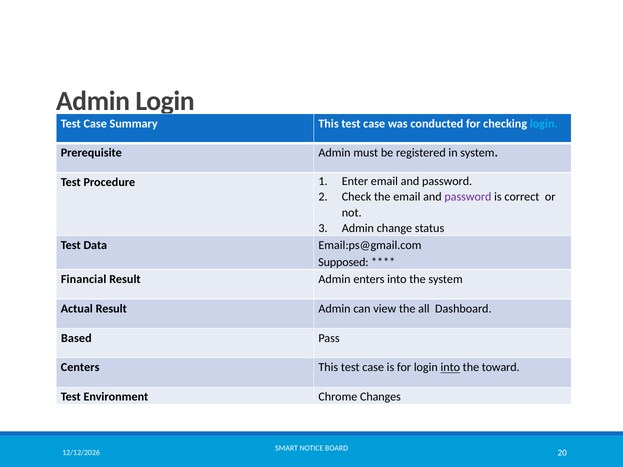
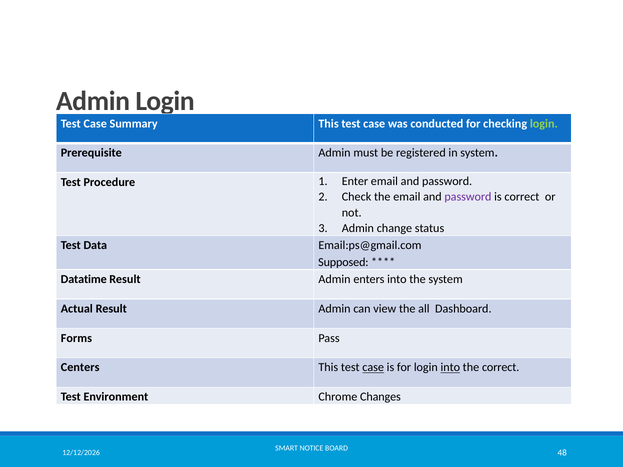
login at (544, 124) colour: light blue -> light green
Financial: Financial -> Datatime
Based: Based -> Forms
case at (373, 368) underline: none -> present
the toward: toward -> correct
20: 20 -> 48
